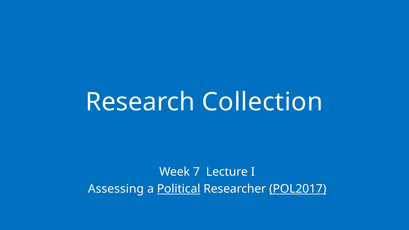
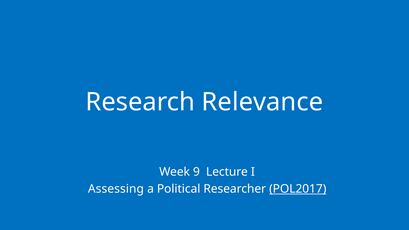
Collection: Collection -> Relevance
7: 7 -> 9
Political underline: present -> none
